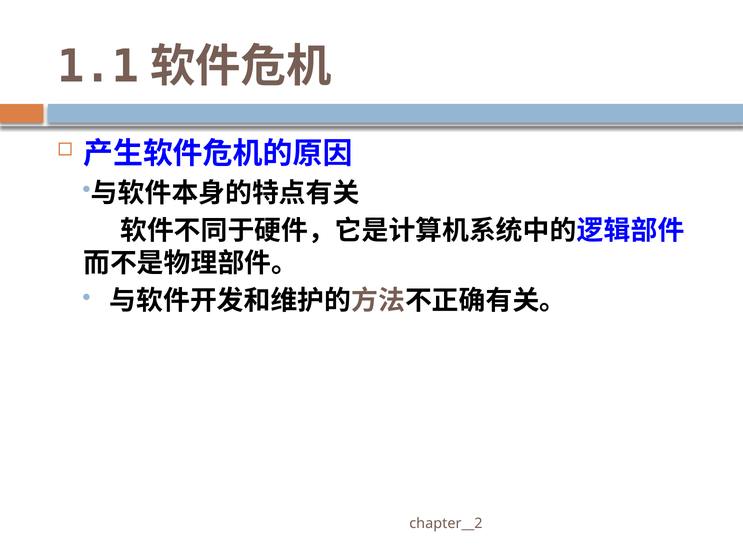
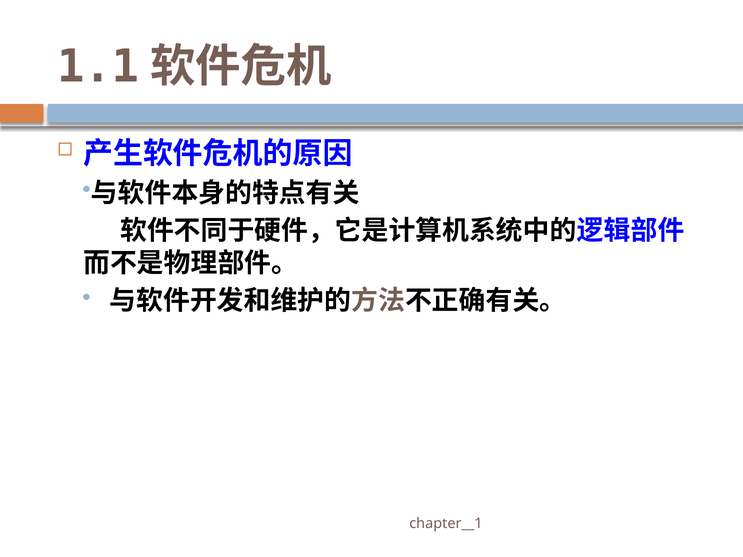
chapter__2: chapter__2 -> chapter__1
